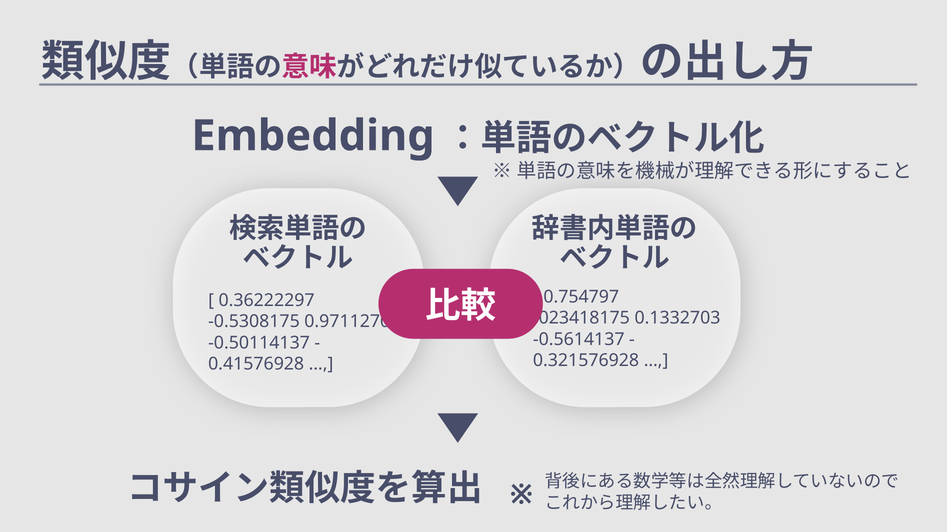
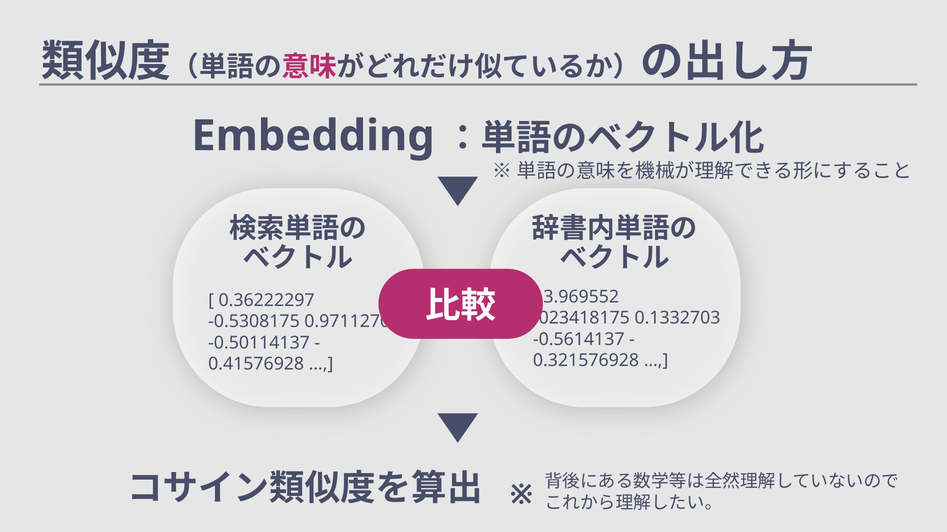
0.754797: 0.754797 -> 3.969552
